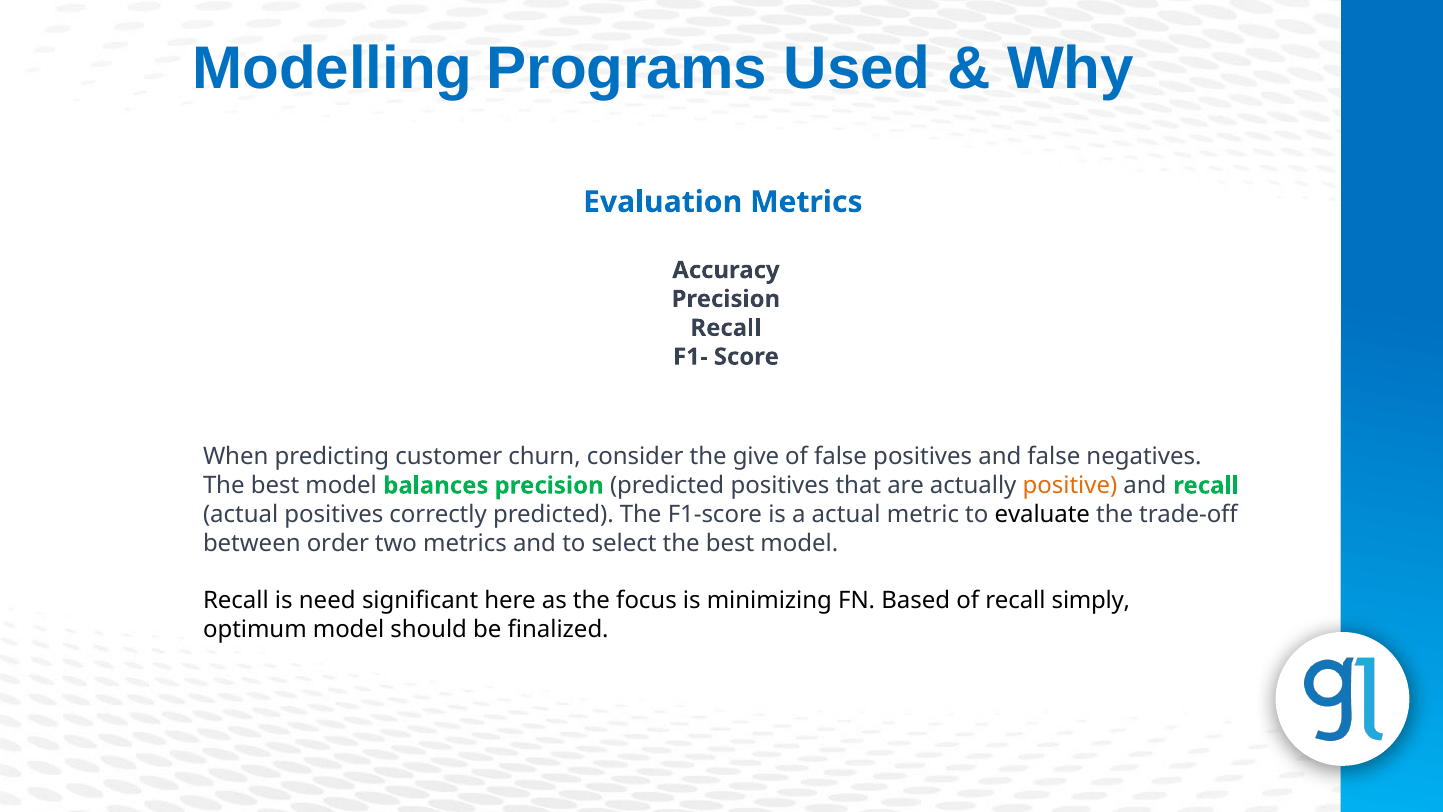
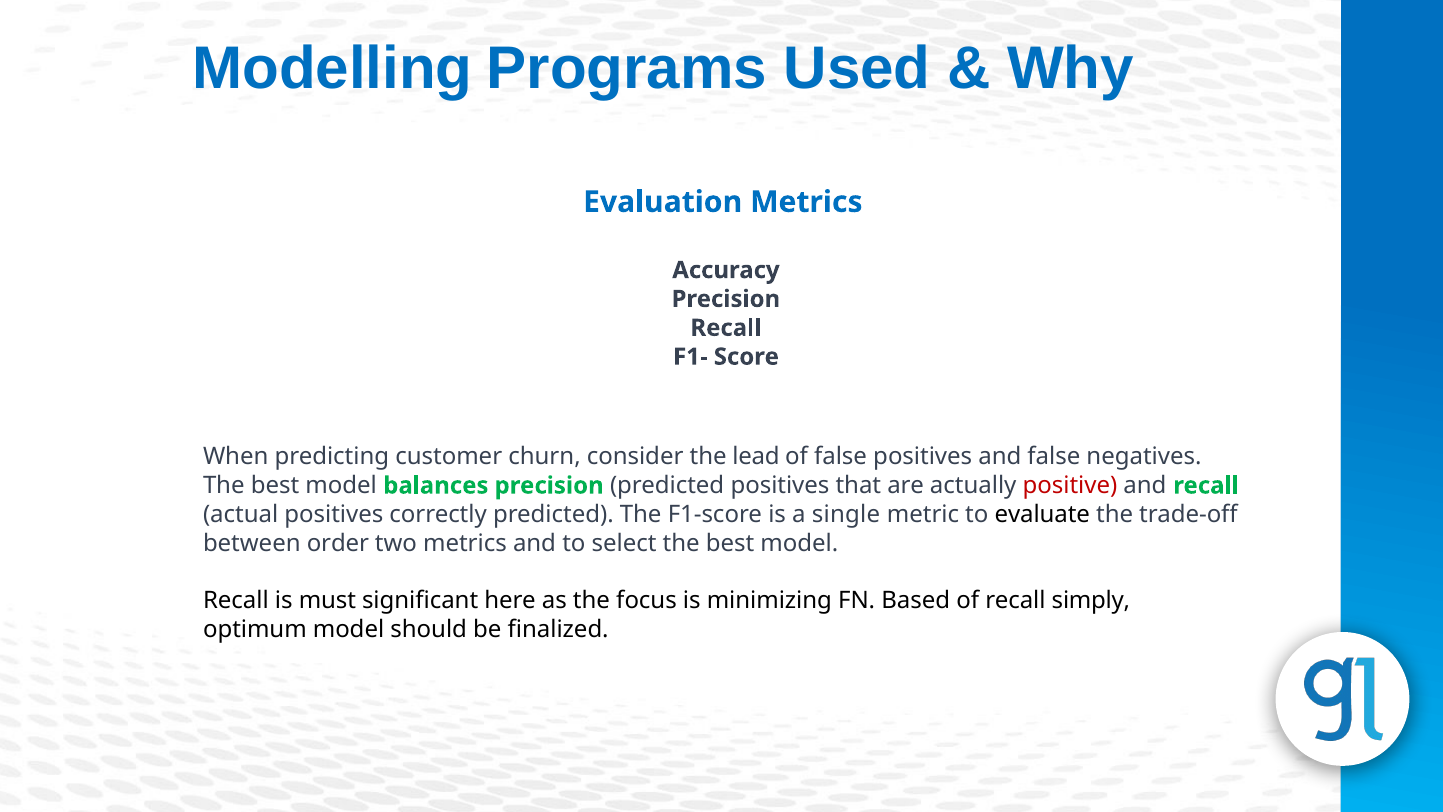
give: give -> lead
positive colour: orange -> red
a actual: actual -> single
need: need -> must
